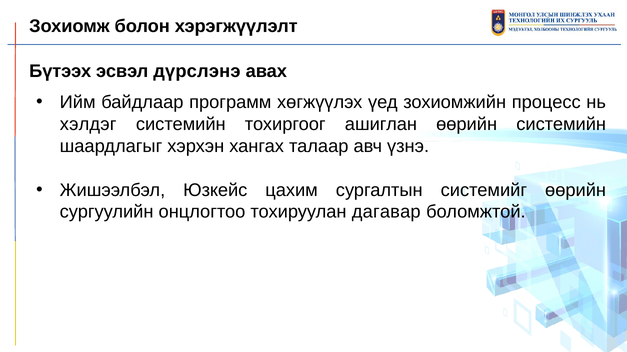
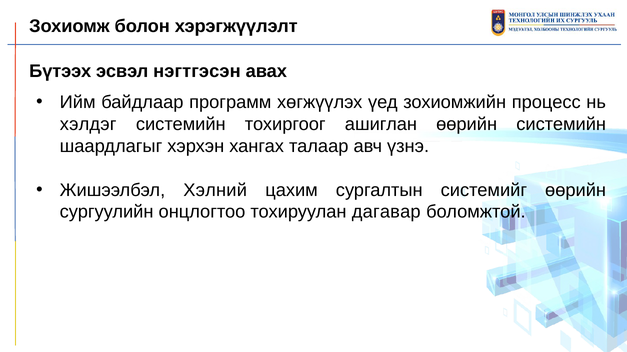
дүрслэнэ: дүрслэнэ -> нэгтгэсэн
Юзкейс: Юзкейс -> Хэлний
